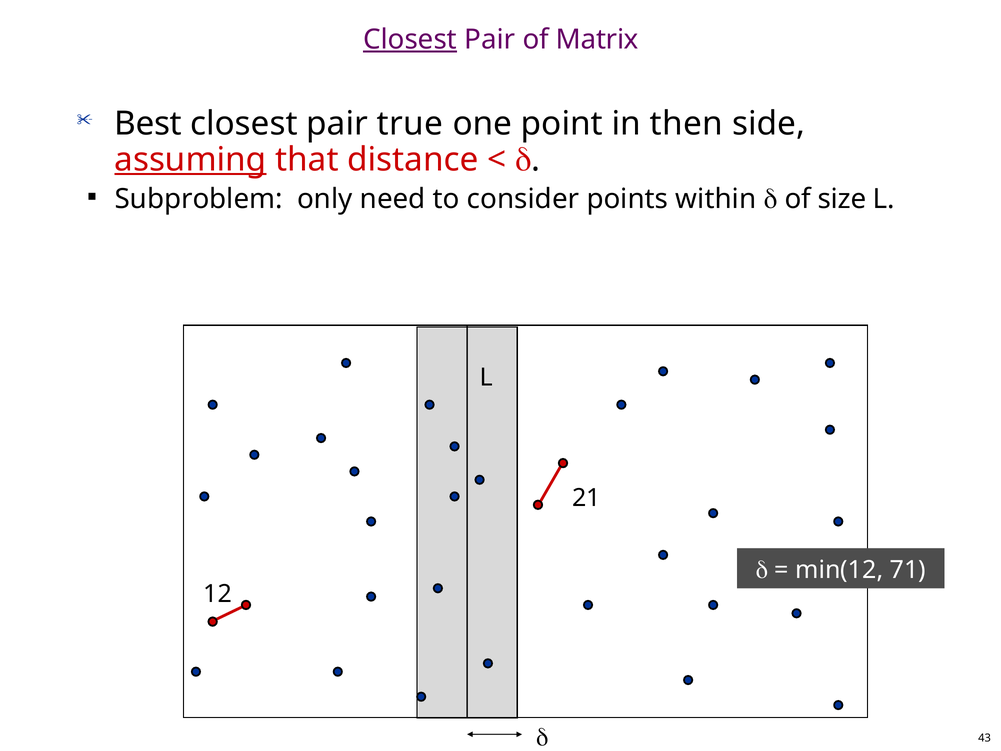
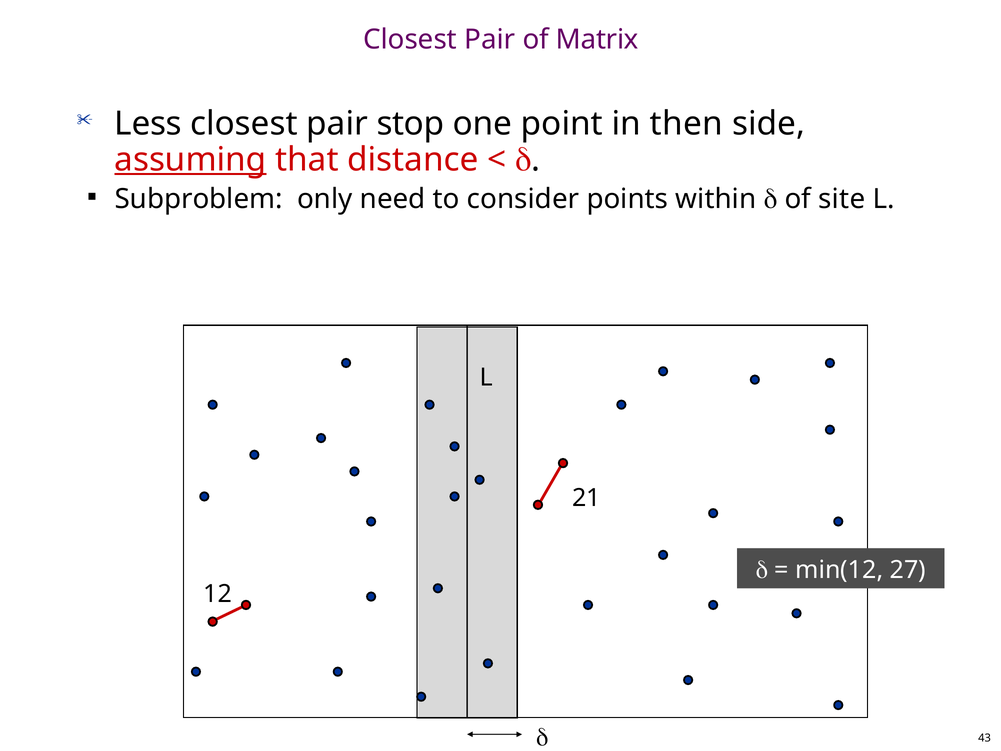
Closest at (410, 39) underline: present -> none
Best: Best -> Less
true: true -> stop
size: size -> site
71: 71 -> 27
